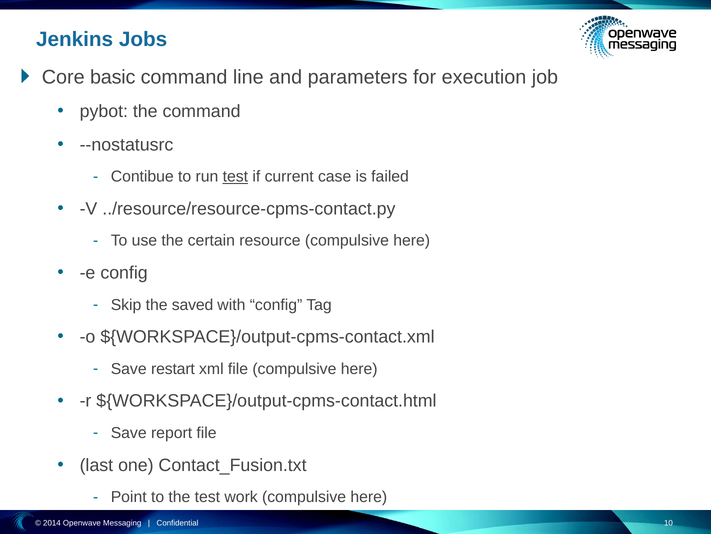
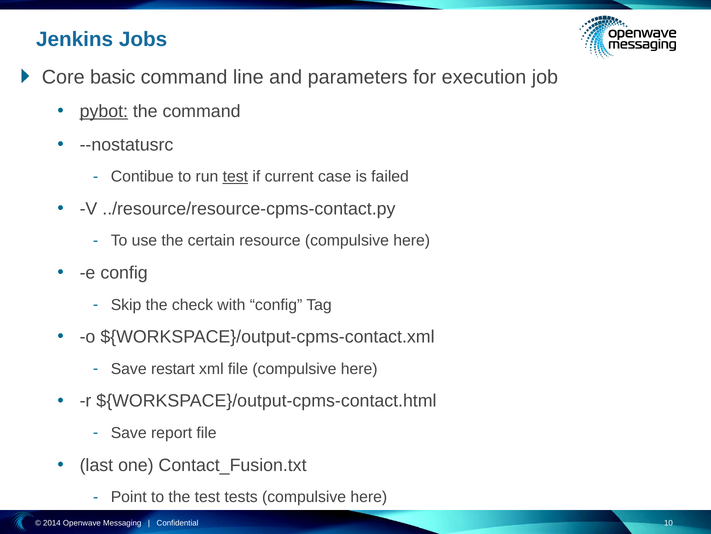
pybot underline: none -> present
saved: saved -> check
work: work -> tests
